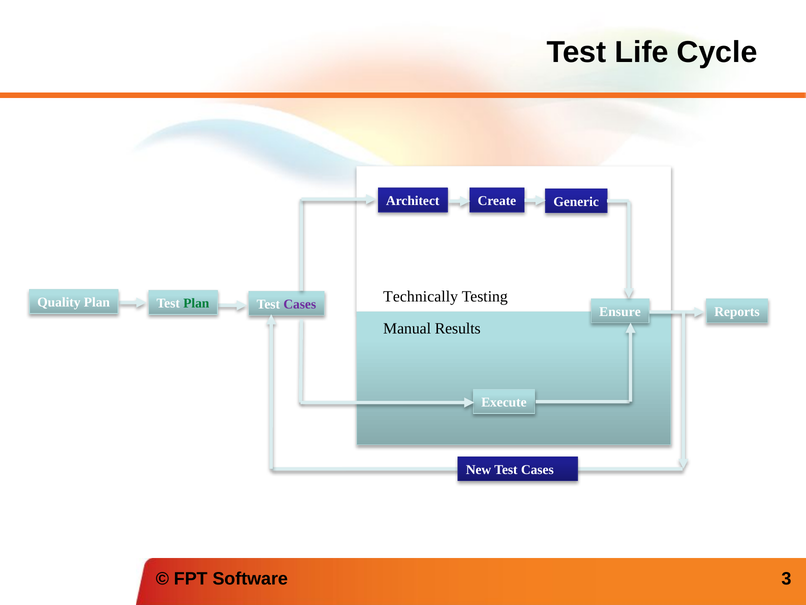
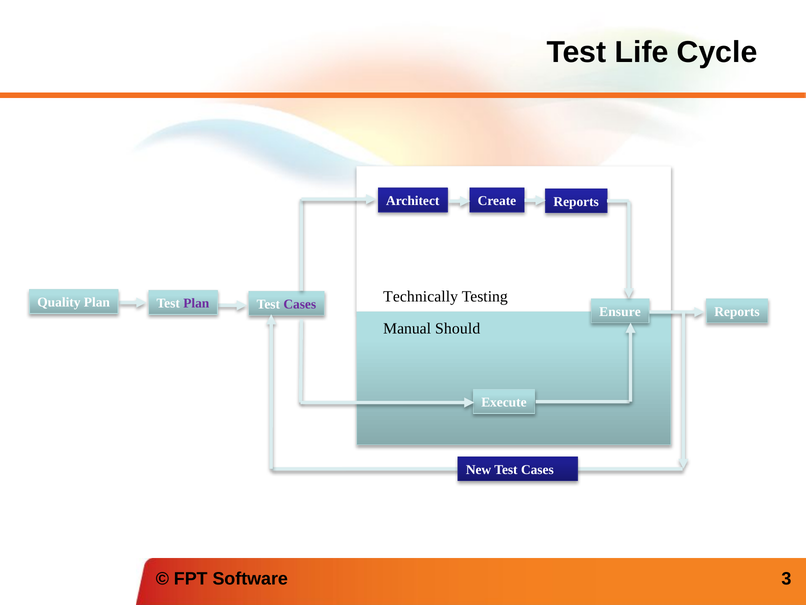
Create Generic: Generic -> Reports
Plan at (196, 303) colour: green -> purple
Results: Results -> Should
